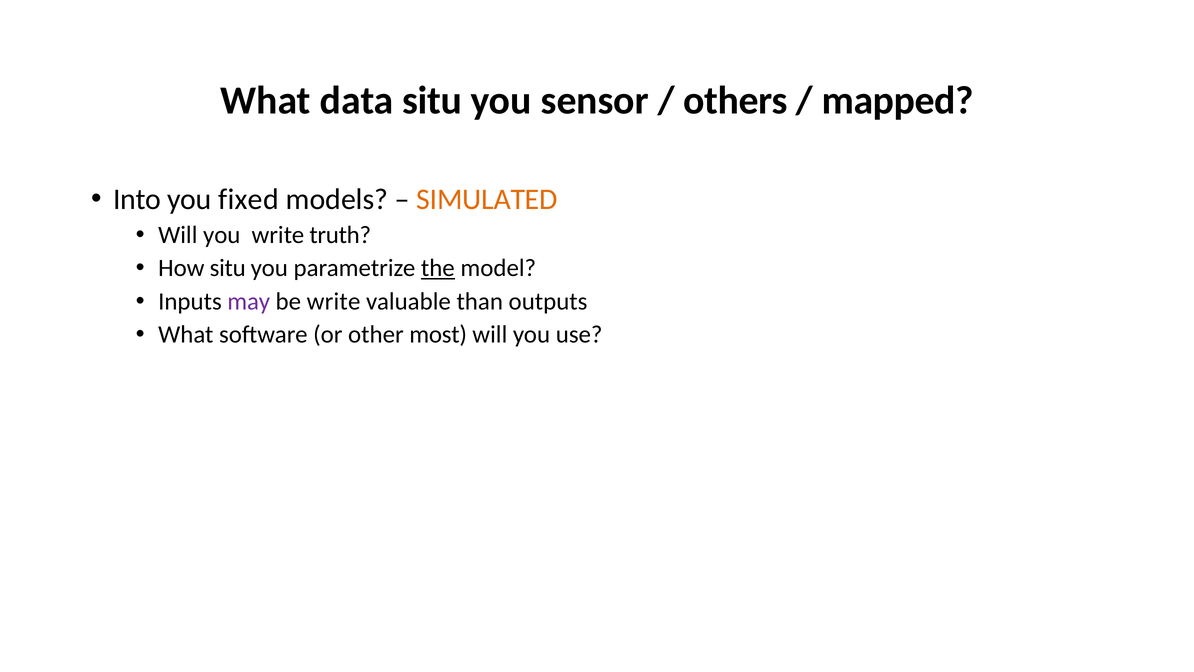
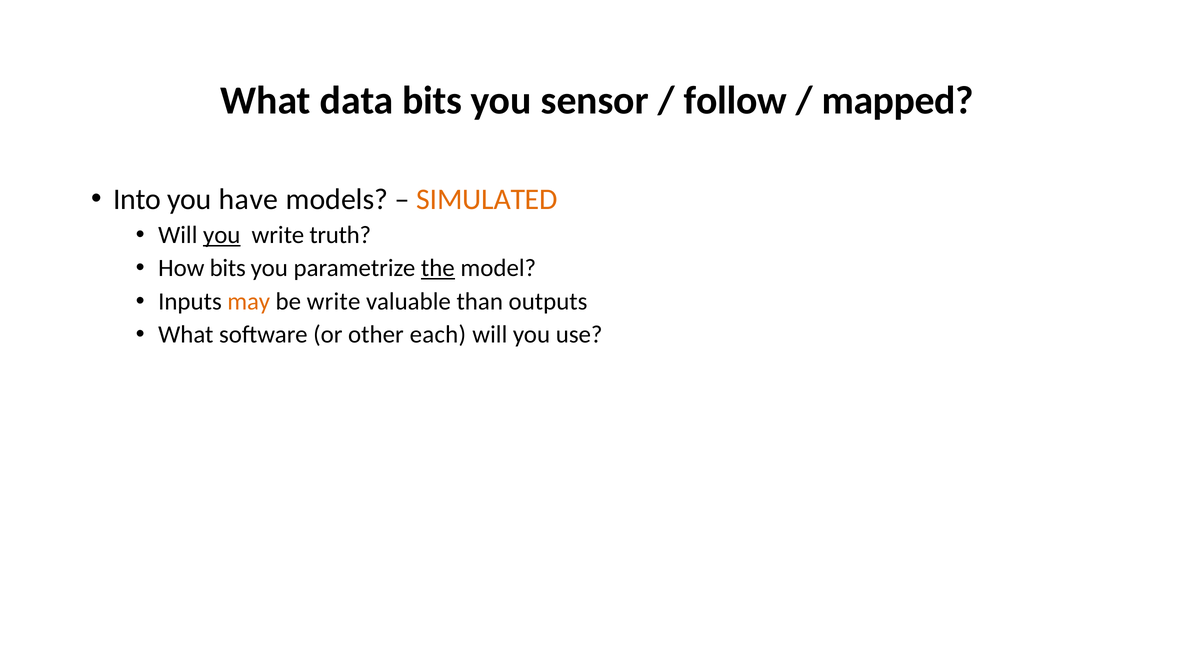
data situ: situ -> bits
others: others -> follow
fixed: fixed -> have
you at (222, 235) underline: none -> present
How situ: situ -> bits
may colour: purple -> orange
most: most -> each
